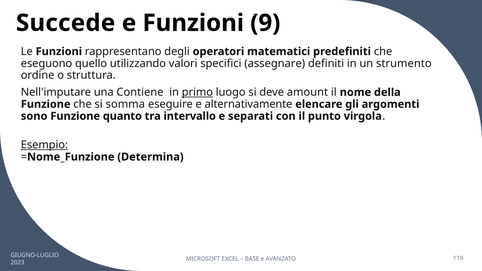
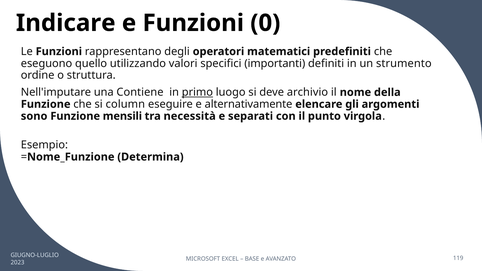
Succede: Succede -> Indicare
9: 9 -> 0
assegnare: assegnare -> importanti
amount: amount -> archivio
somma: somma -> column
quanto: quanto -> mensili
intervallo: intervallo -> necessità
Esempio underline: present -> none
